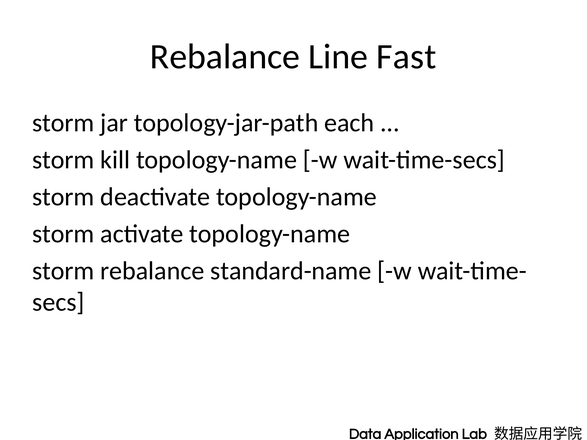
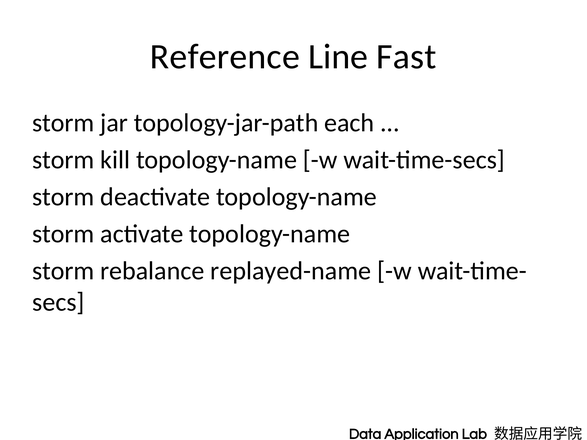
Rebalance at (225, 57): Rebalance -> Reference
standard-name: standard-name -> replayed-name
